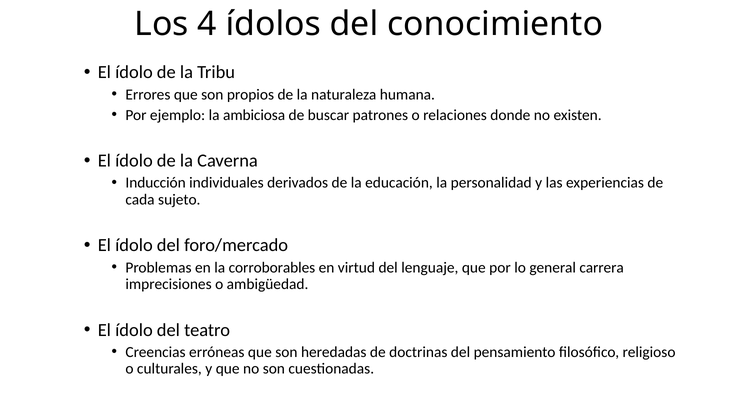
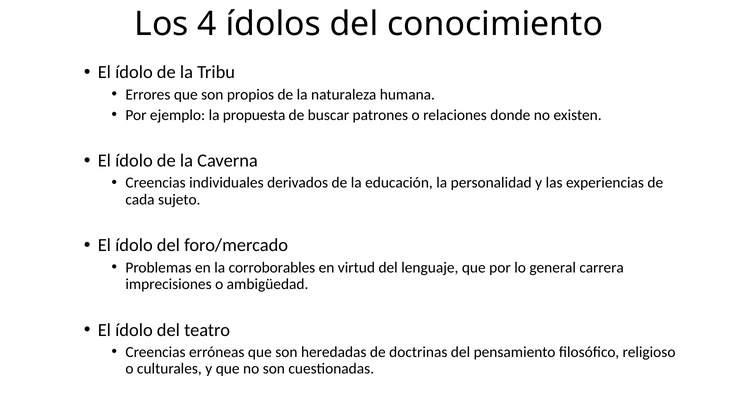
ambiciosa: ambiciosa -> propuesta
Inducción at (156, 183): Inducción -> Creencias
